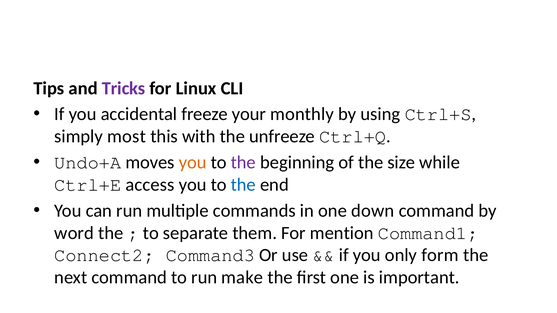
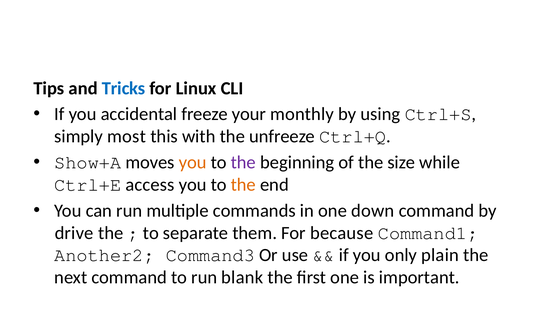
Tricks colour: purple -> blue
Undo+A: Undo+A -> Show+A
the at (243, 185) colour: blue -> orange
word: word -> drive
mention: mention -> because
Connect2: Connect2 -> Another2
form: form -> plain
make: make -> blank
